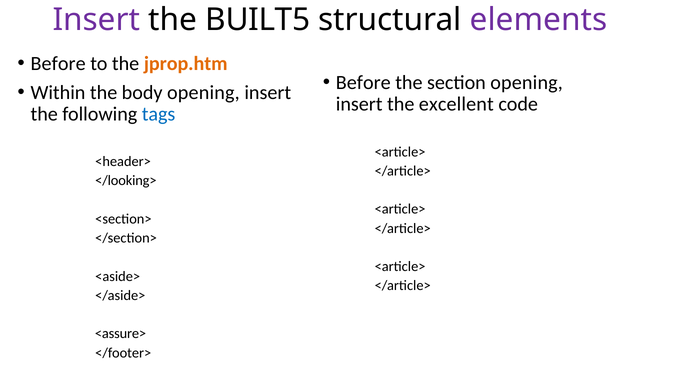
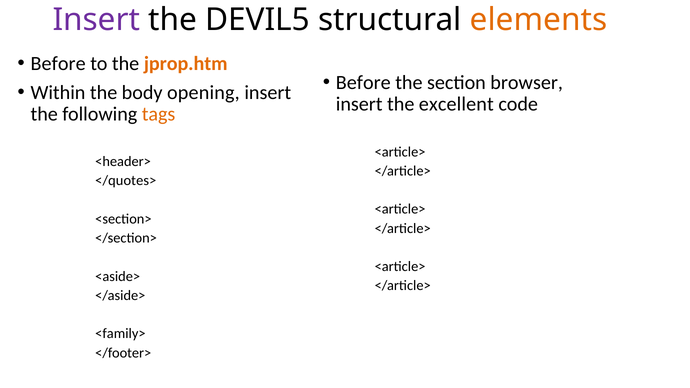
BUILT5: BUILT5 -> DEVIL5
elements colour: purple -> orange
section opening: opening -> browser
tags colour: blue -> orange
</looking>: </looking> -> </quotes>
<assure>: <assure> -> <family>
